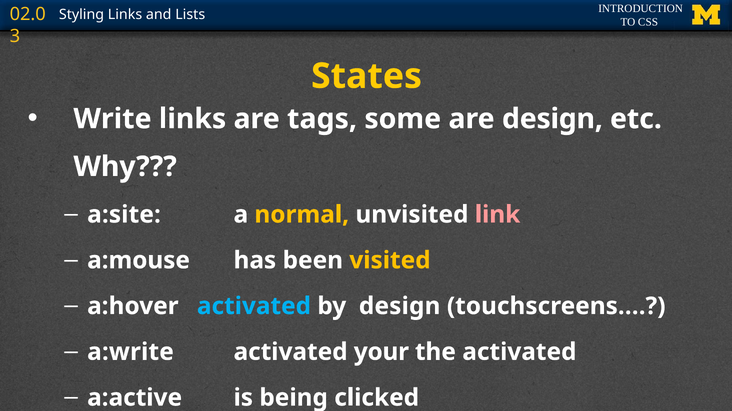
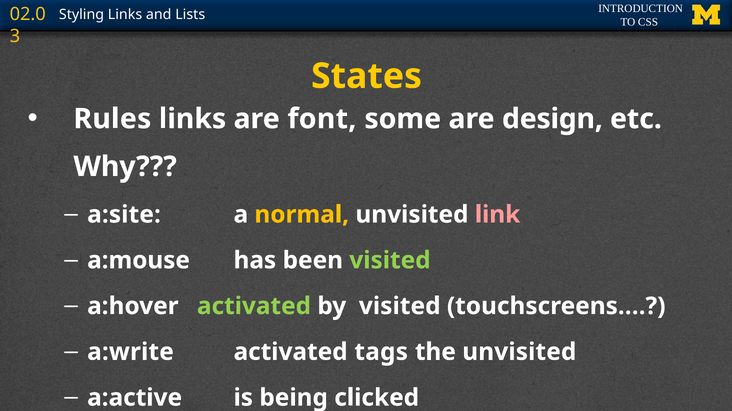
Write: Write -> Rules
tags: tags -> font
visited at (390, 261) colour: yellow -> light green
activated at (254, 307) colour: light blue -> light green
by design: design -> visited
your: your -> tags
the activated: activated -> unvisited
